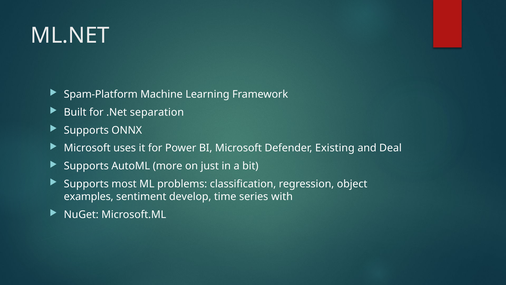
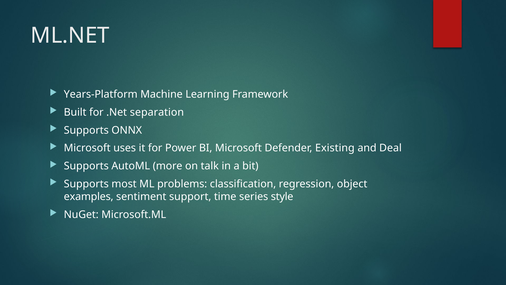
Spam-Platform: Spam-Platform -> Years-Platform
just: just -> talk
develop: develop -> support
with: with -> style
